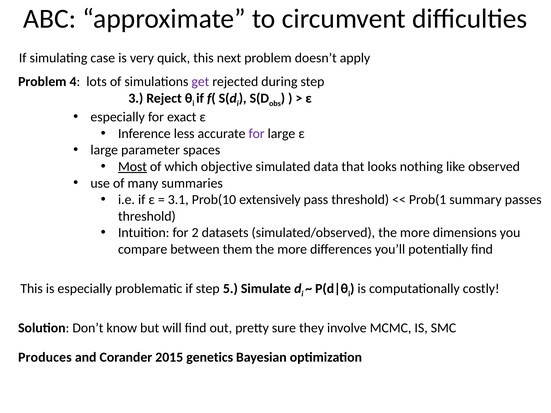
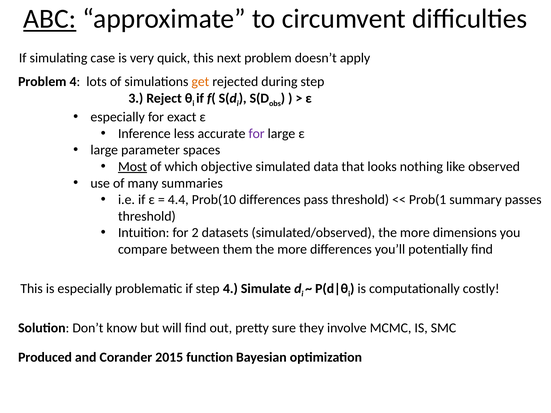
ABC underline: none -> present
get colour: purple -> orange
3.1: 3.1 -> 4.4
Prob(10 extensively: extensively -> differences
step 5: 5 -> 4
Produces: Produces -> Produced
genetics: genetics -> function
